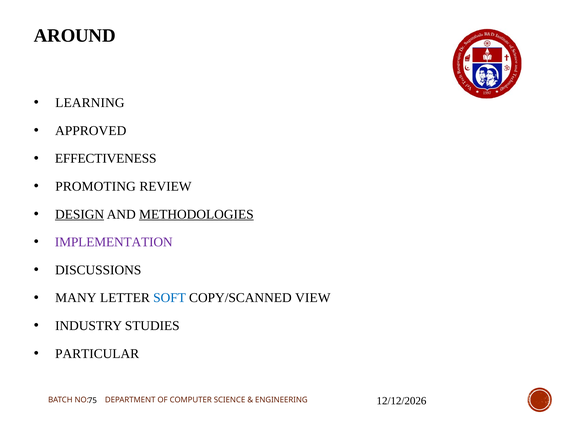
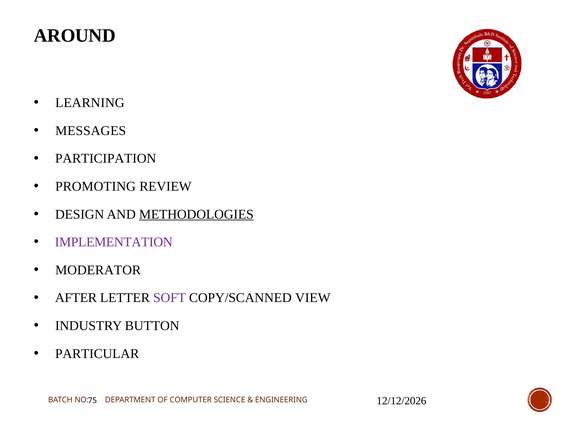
APPROVED: APPROVED -> MESSAGES
EFFECTIVENESS: EFFECTIVENESS -> PARTICIPATION
DESIGN underline: present -> none
DISCUSSIONS: DISCUSSIONS -> MODERATOR
MANY: MANY -> AFTER
SOFT colour: blue -> purple
STUDIES: STUDIES -> BUTTON
